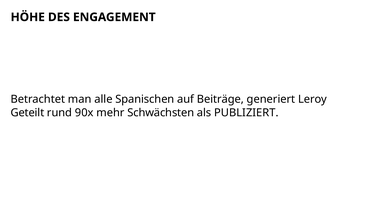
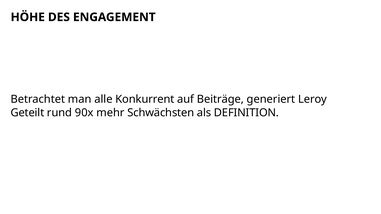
Spanischen: Spanischen -> Konkurrent
PUBLIZIERT: PUBLIZIERT -> DEFINITION
